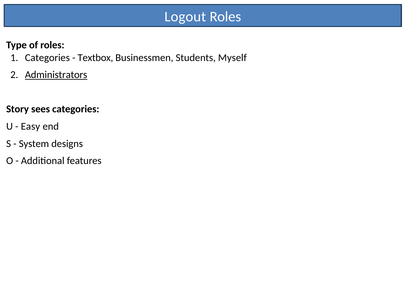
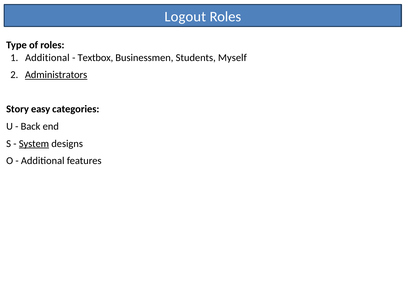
Categories at (47, 58): Categories -> Additional
sees: sees -> easy
Easy: Easy -> Back
System underline: none -> present
